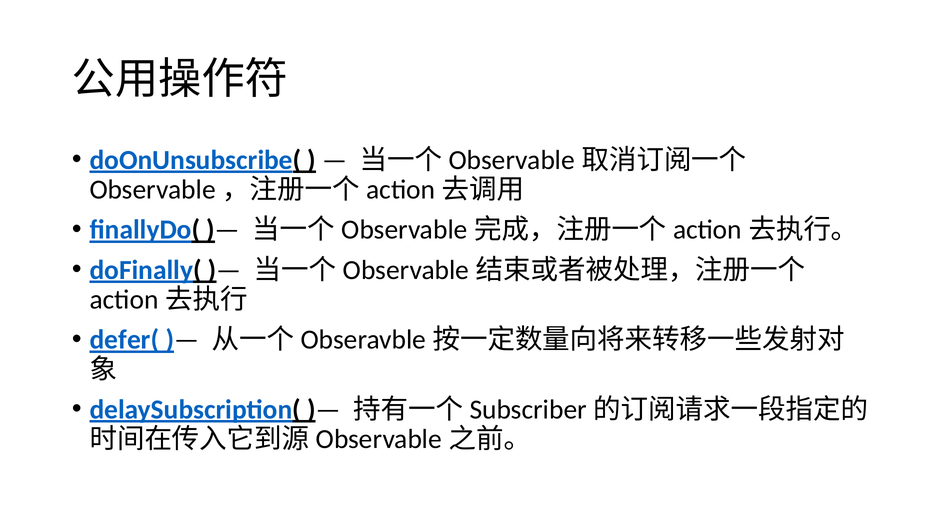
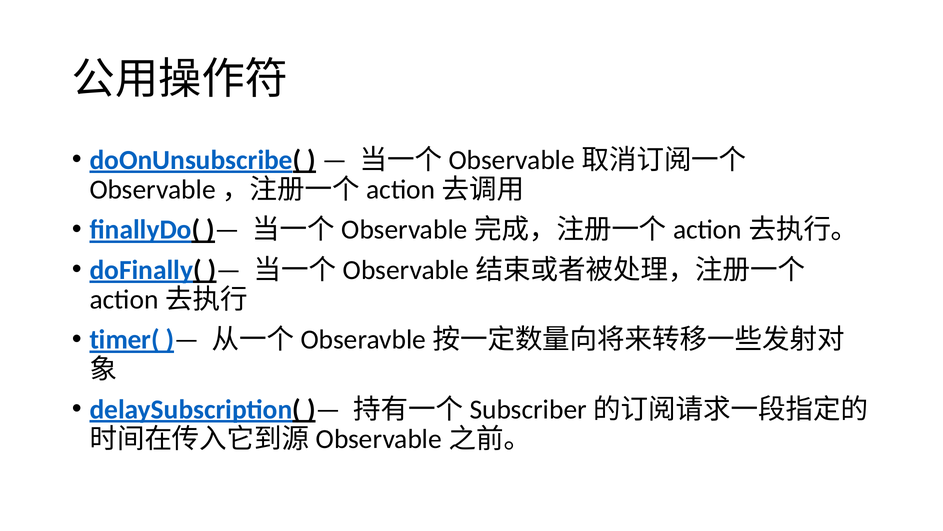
defer(: defer( -> timer(
